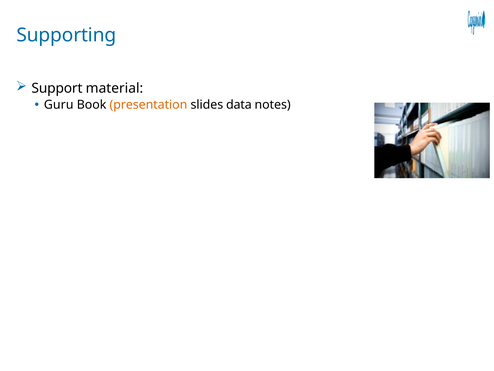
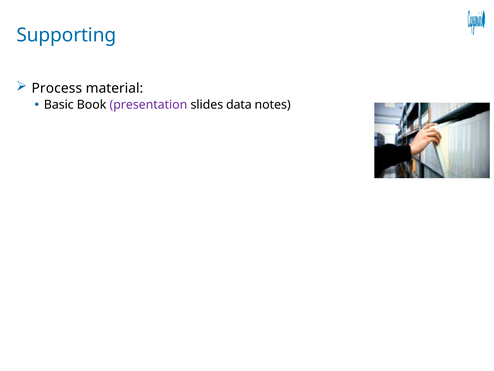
Support: Support -> Process
Guru: Guru -> Basic
presentation colour: orange -> purple
